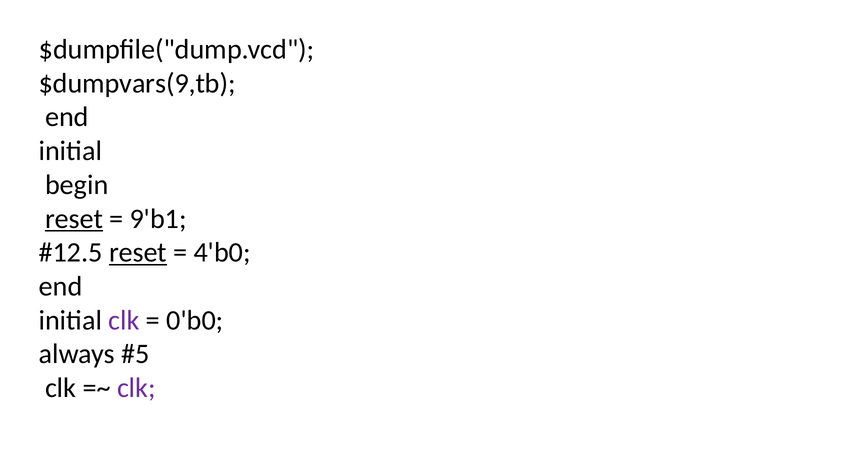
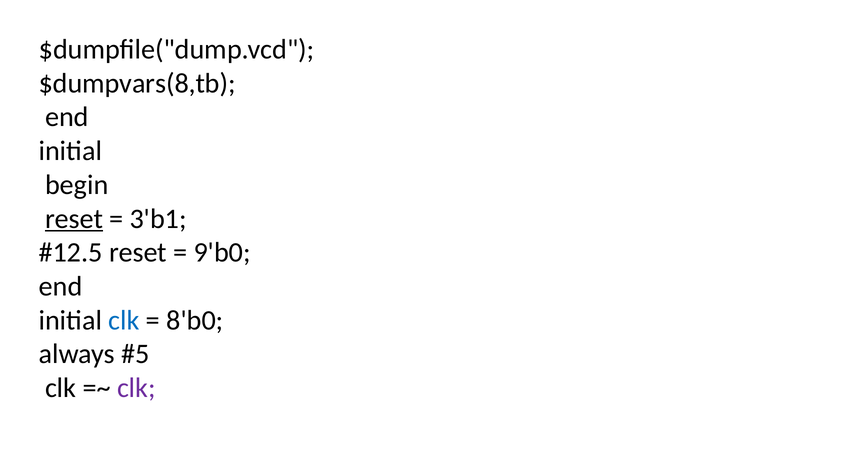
$dumpvars(9,tb: $dumpvars(9,tb -> $dumpvars(8,tb
9'b1: 9'b1 -> 3'b1
reset at (138, 253) underline: present -> none
4'b0: 4'b0 -> 9'b0
clk at (124, 320) colour: purple -> blue
0'b0: 0'b0 -> 8'b0
